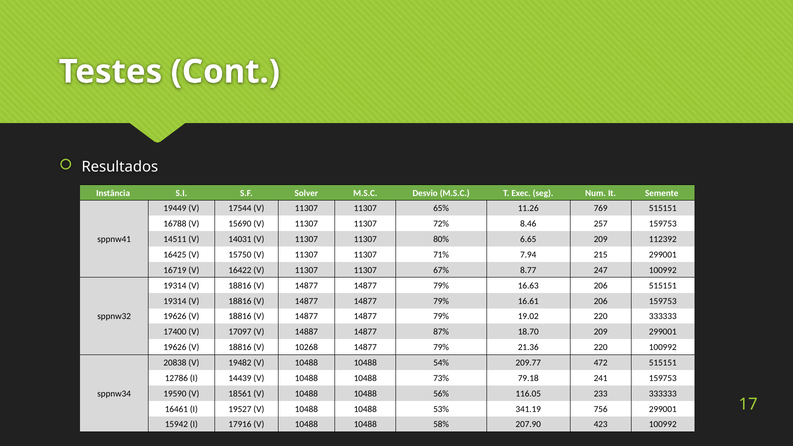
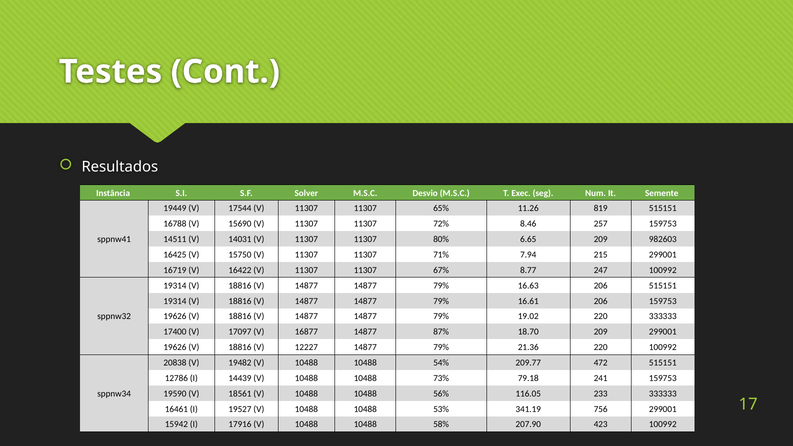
769: 769 -> 819
112392: 112392 -> 982603
14887: 14887 -> 16877
10268: 10268 -> 12227
